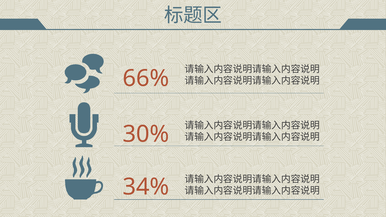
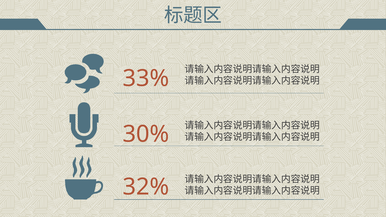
66%: 66% -> 33%
34%: 34% -> 32%
